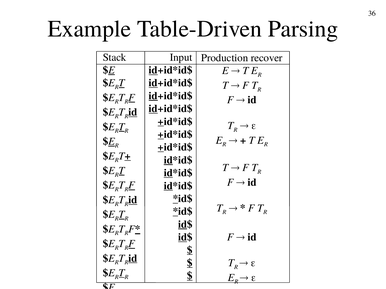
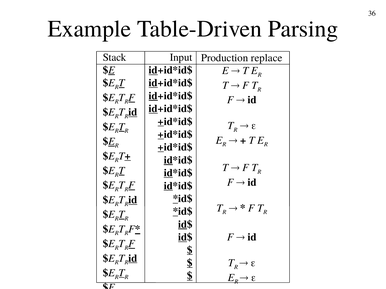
recover: recover -> replace
